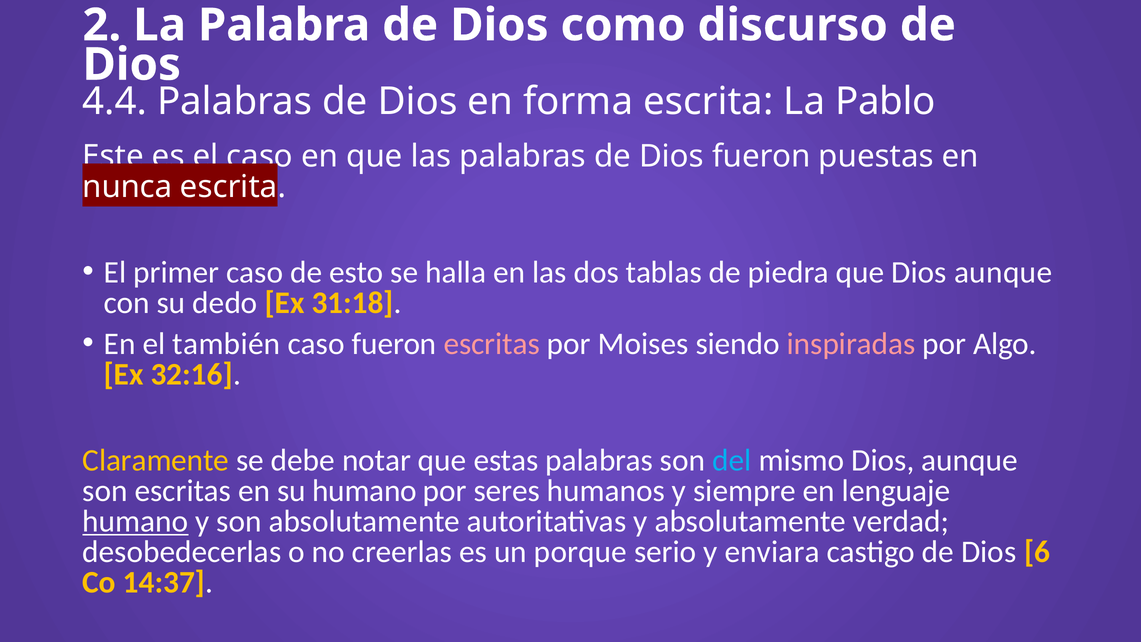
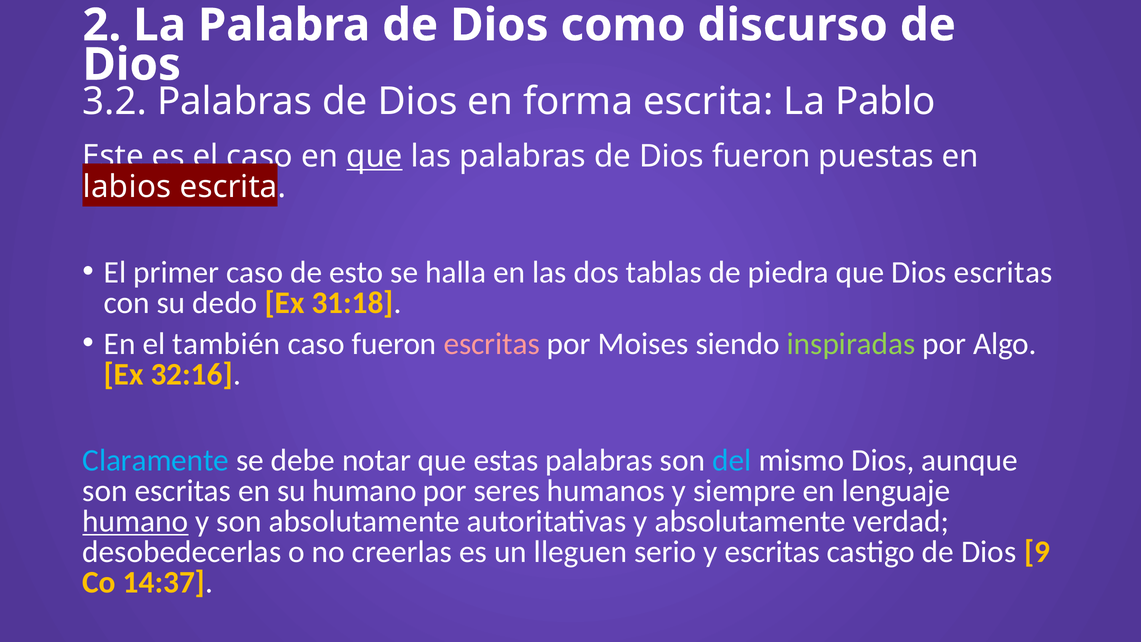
4.4: 4.4 -> 3.2
que at (374, 156) underline: none -> present
nunca: nunca -> labios
que Dios aunque: aunque -> escritas
inspiradas colour: pink -> light green
Claramente colour: yellow -> light blue
porque: porque -> lleguen
y enviara: enviara -> escritas
6: 6 -> 9
